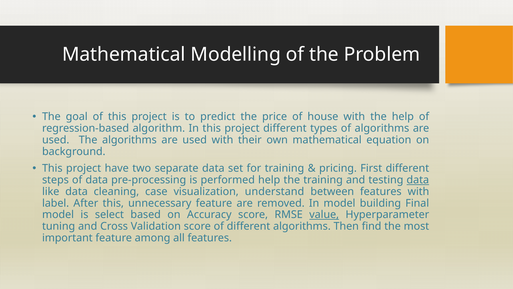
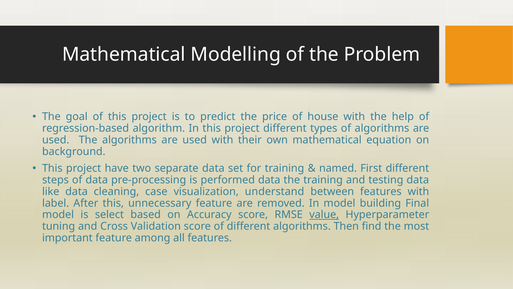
pricing: pricing -> named
performed help: help -> data
data at (418, 180) underline: present -> none
